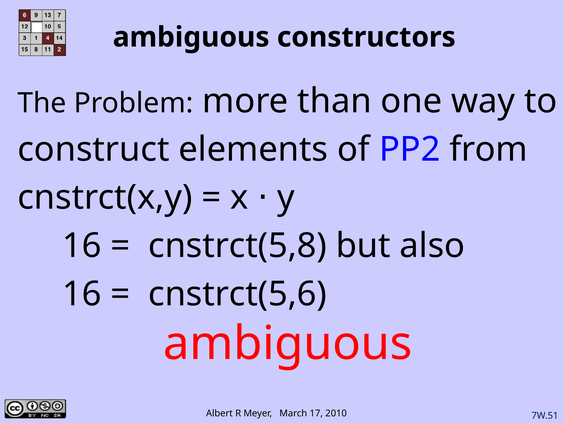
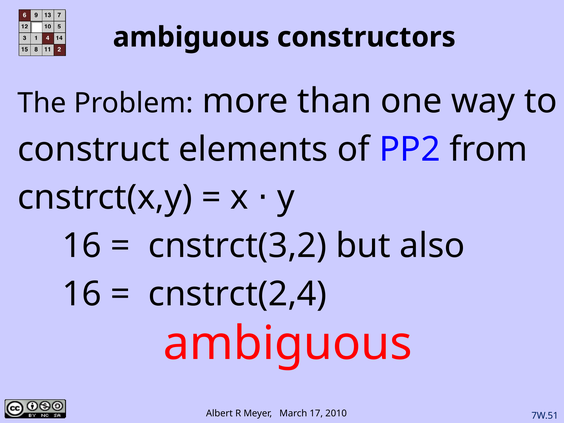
cnstrct(5,8: cnstrct(5,8 -> cnstrct(3,2
cnstrct(5,6: cnstrct(5,6 -> cnstrct(2,4
